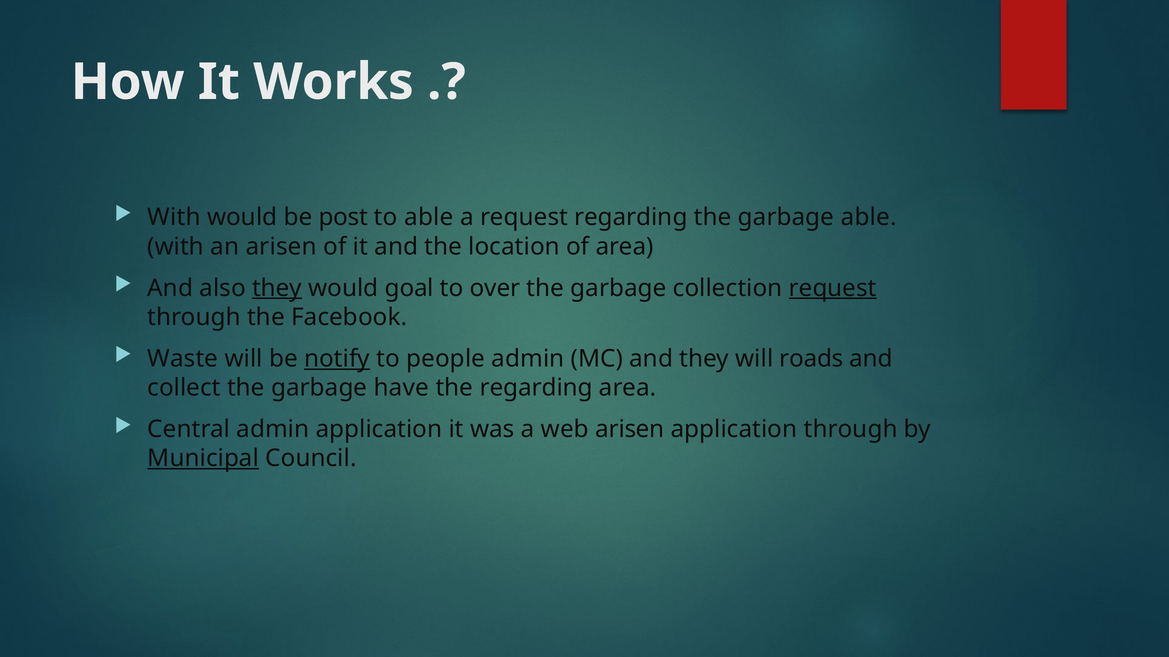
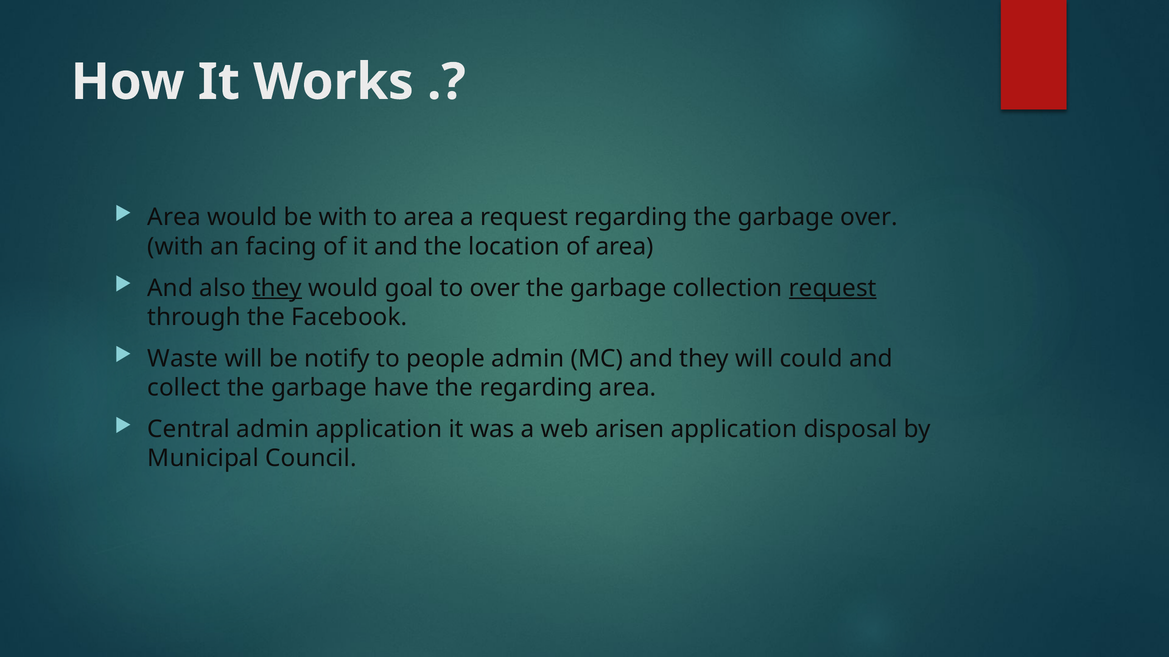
With at (174, 218): With -> Area
be post: post -> with
to able: able -> area
garbage able: able -> over
an arisen: arisen -> facing
notify underline: present -> none
roads: roads -> could
application through: through -> disposal
Municipal underline: present -> none
